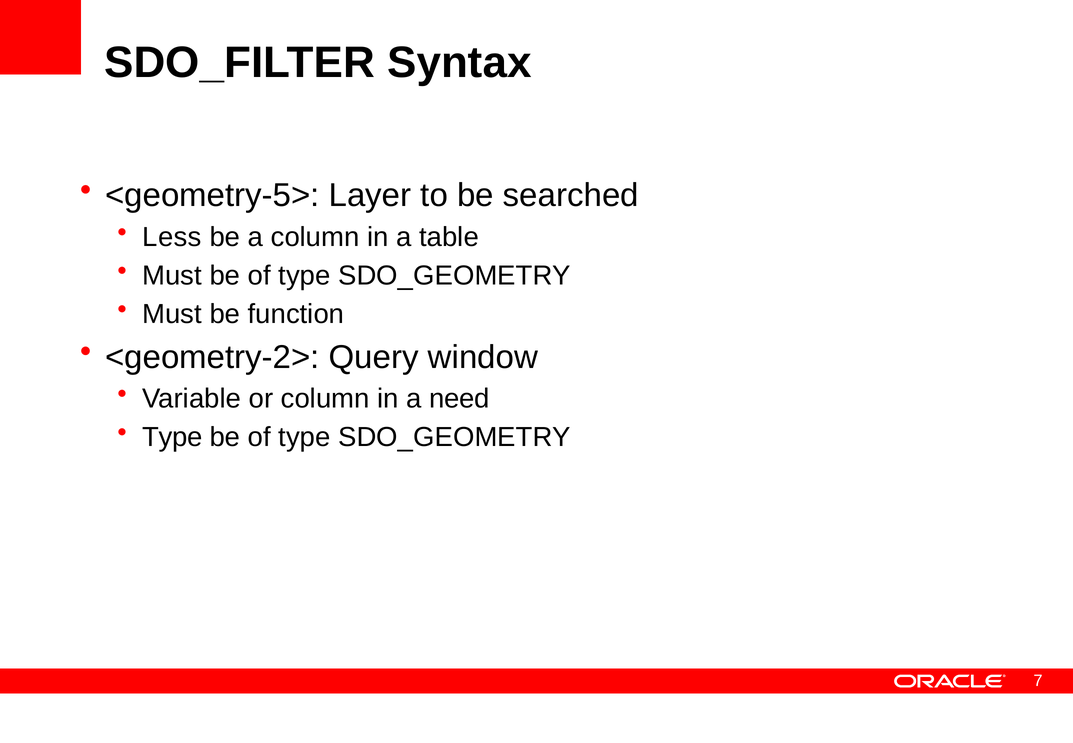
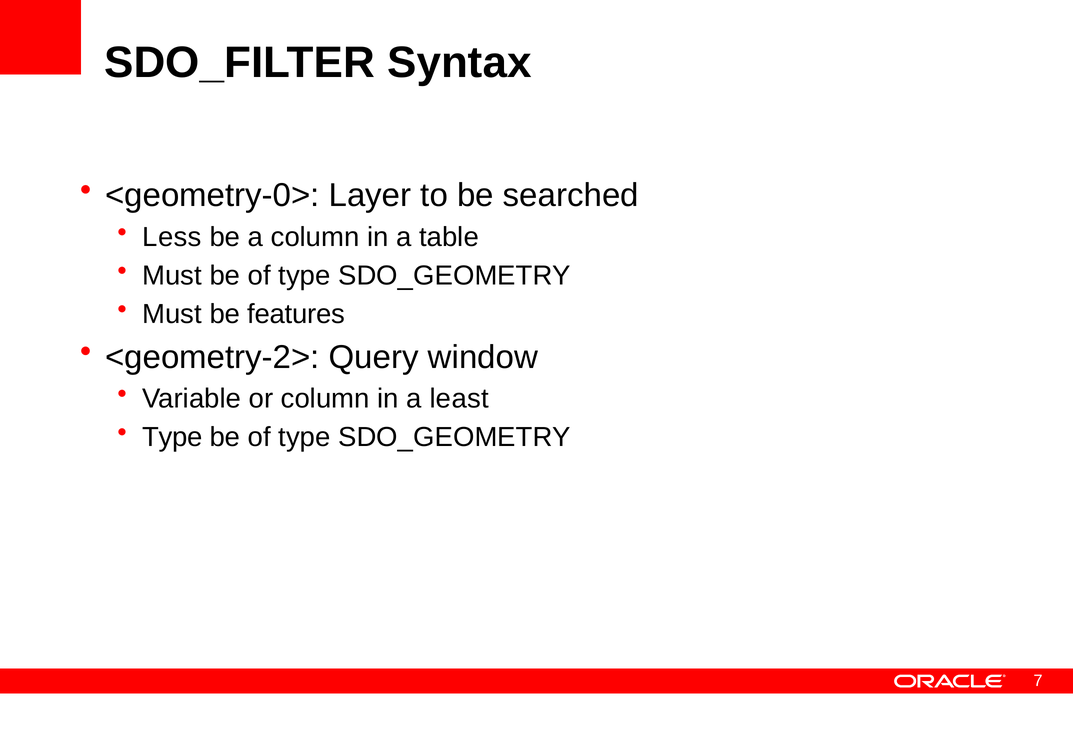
<geometry-5>: <geometry-5> -> <geometry-0>
function: function -> features
need: need -> least
